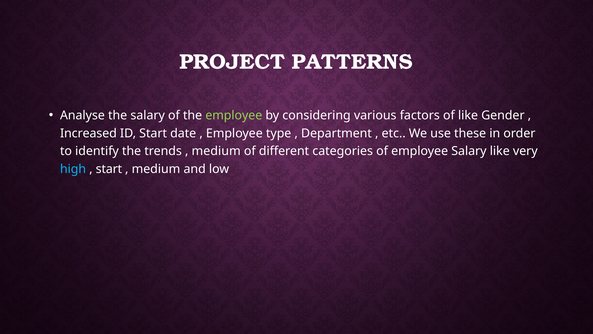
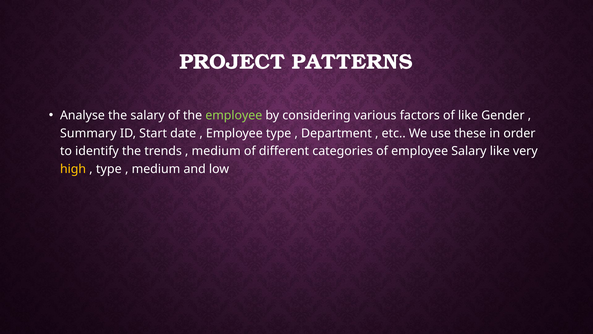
Increased: Increased -> Summary
high colour: light blue -> yellow
start at (109, 169): start -> type
